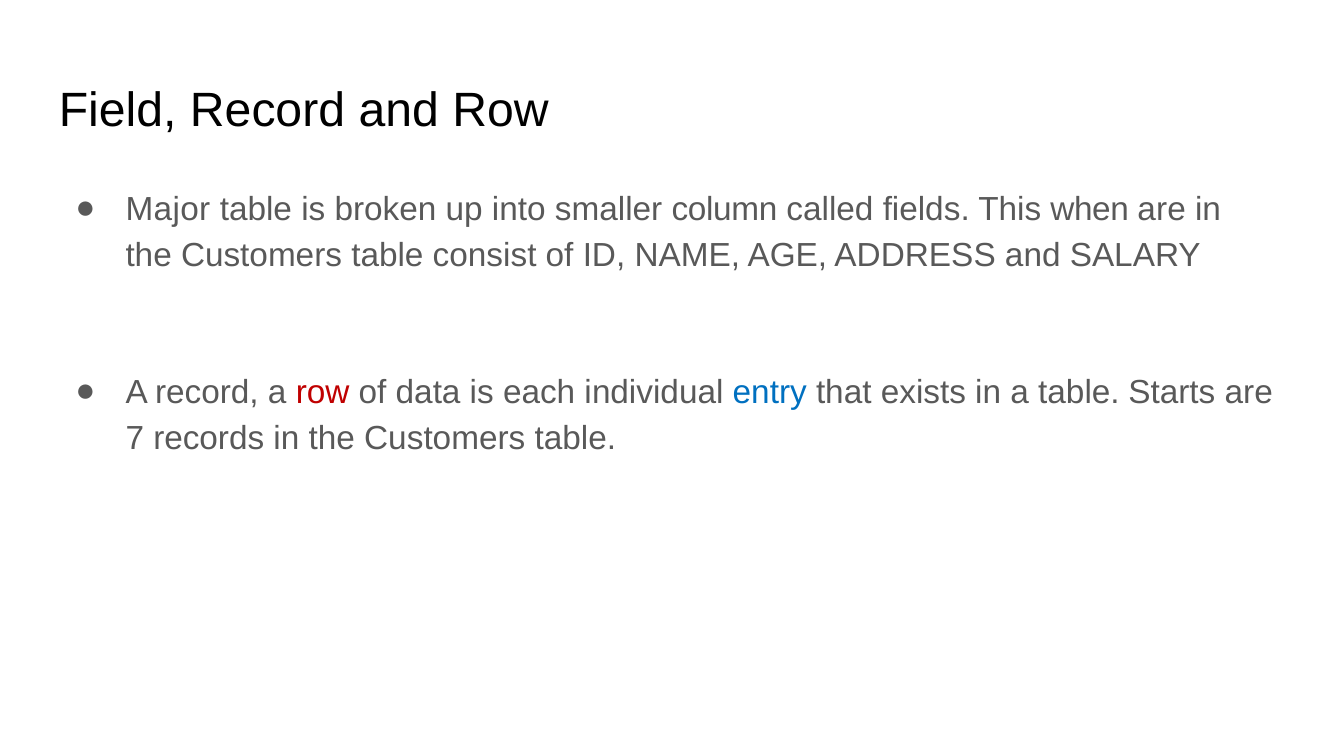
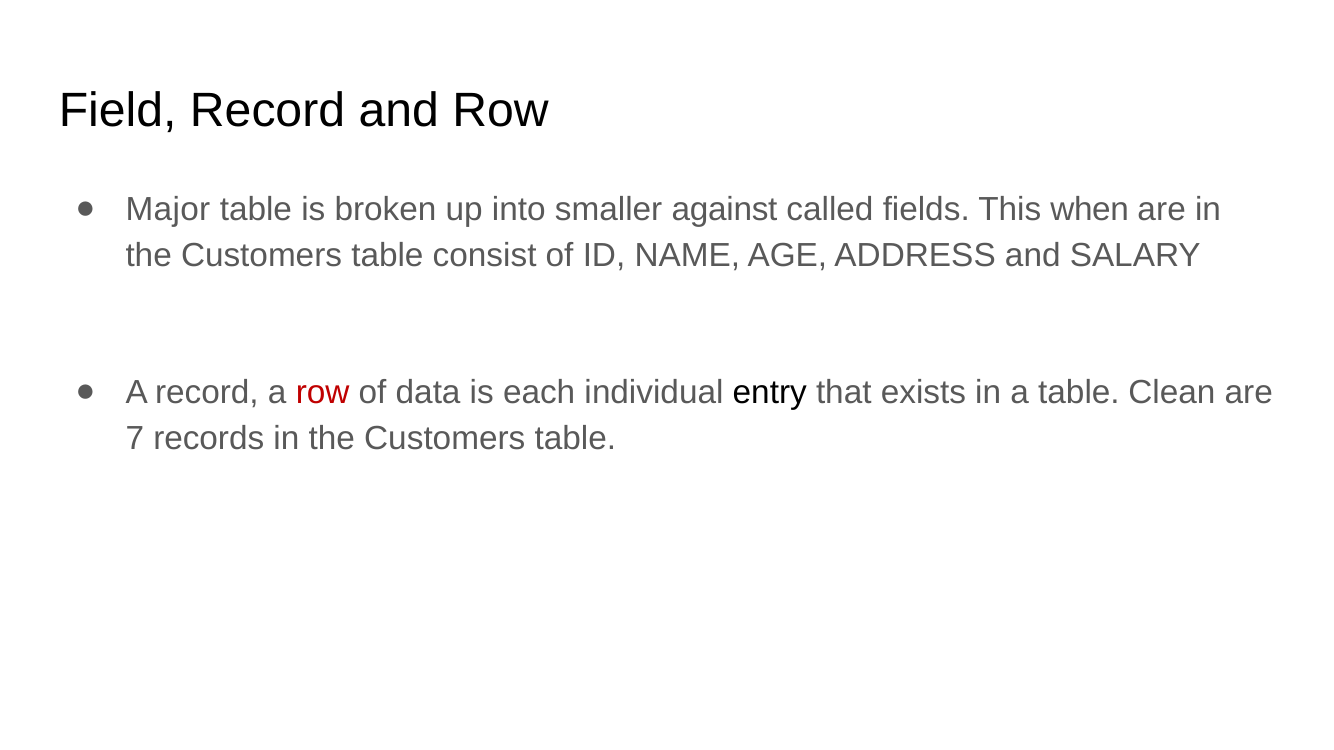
column: column -> against
entry colour: blue -> black
Starts: Starts -> Clean
